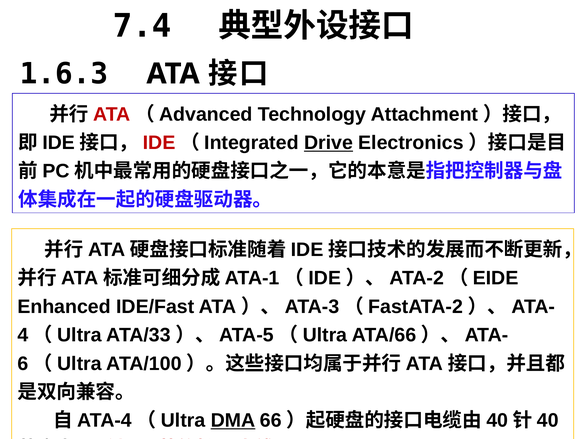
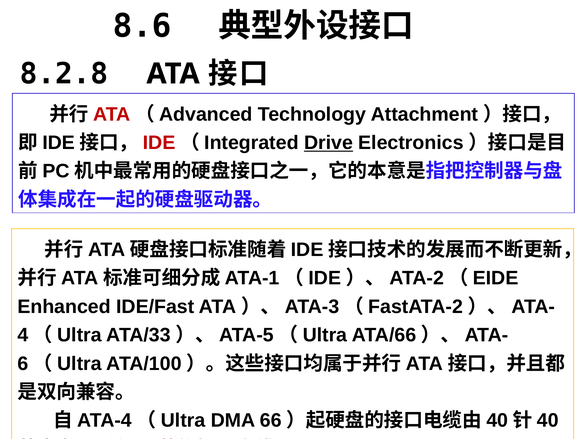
7.4: 7.4 -> 8.6
1.6.3: 1.6.3 -> 8.2.8
DMA underline: present -> none
